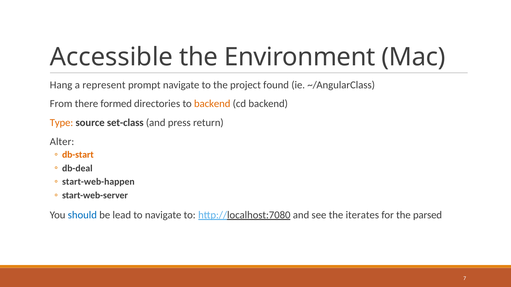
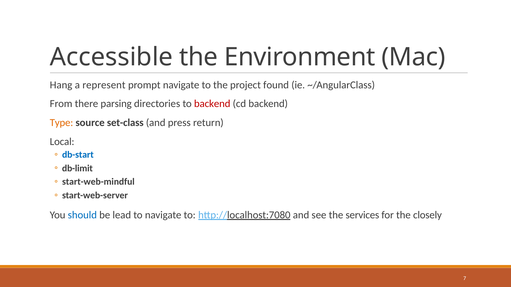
formed: formed -> parsing
backend at (212, 104) colour: orange -> red
Alter: Alter -> Local
db-start colour: orange -> blue
db-deal: db-deal -> db-limit
start-web-happen: start-web-happen -> start-web-mindful
iterates: iterates -> services
parsed: parsed -> closely
